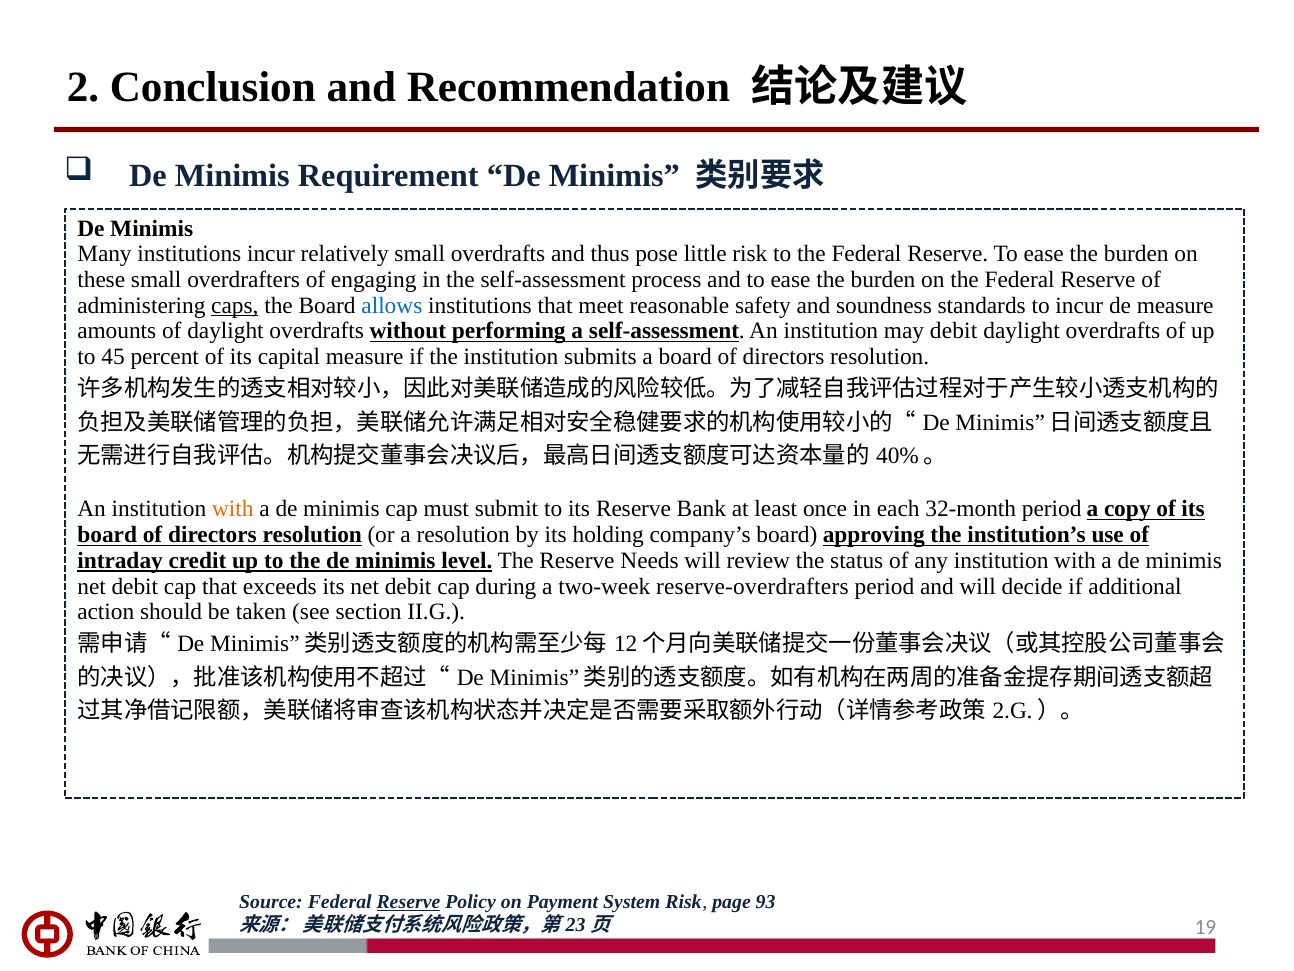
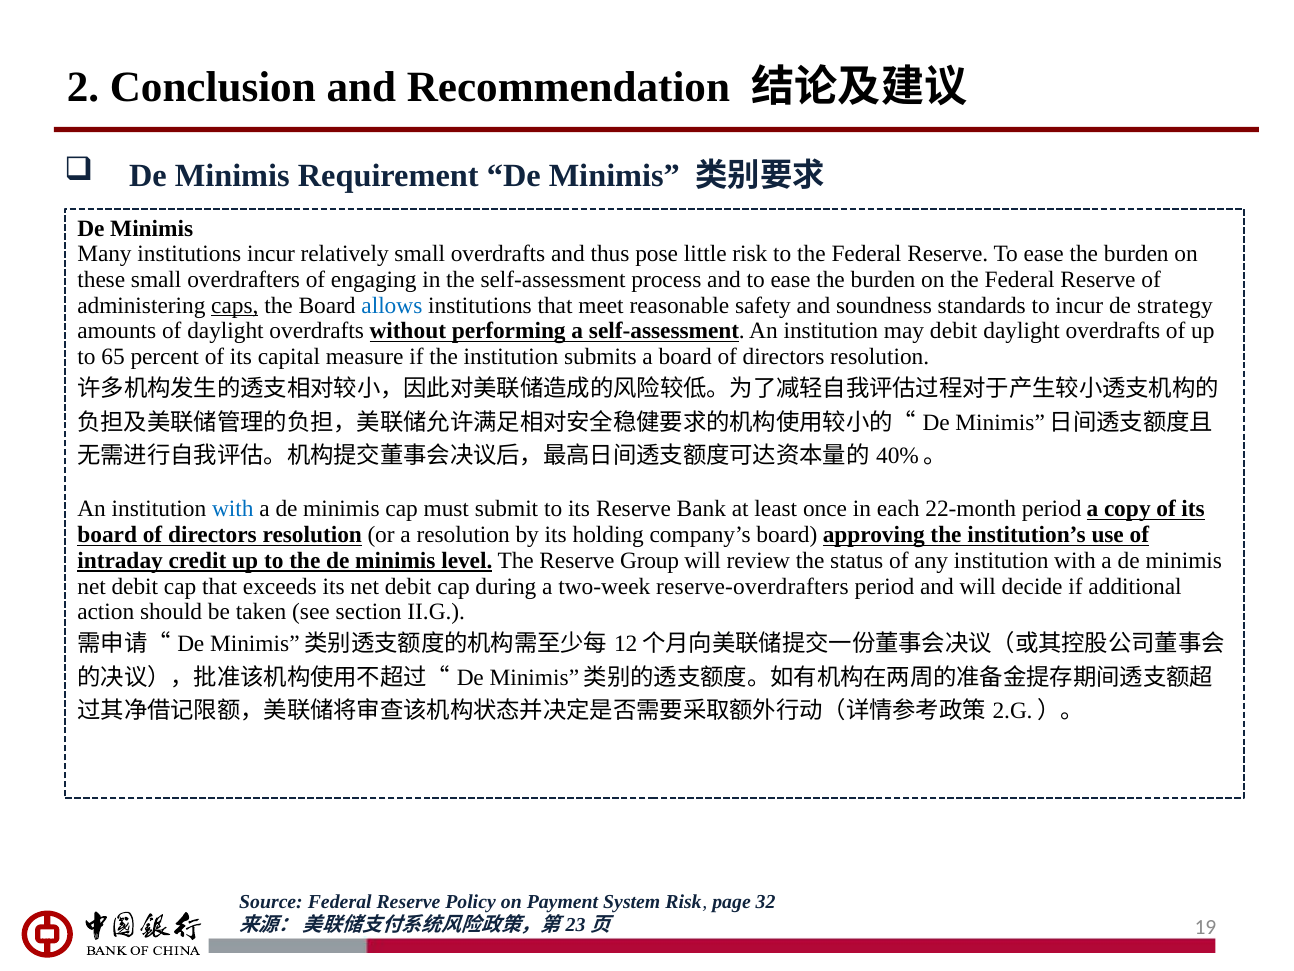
de measure: measure -> strategy
45: 45 -> 65
with at (233, 509) colour: orange -> blue
32-month: 32-month -> 22-month
Needs: Needs -> Group
Reserve at (408, 901) underline: present -> none
93: 93 -> 32
